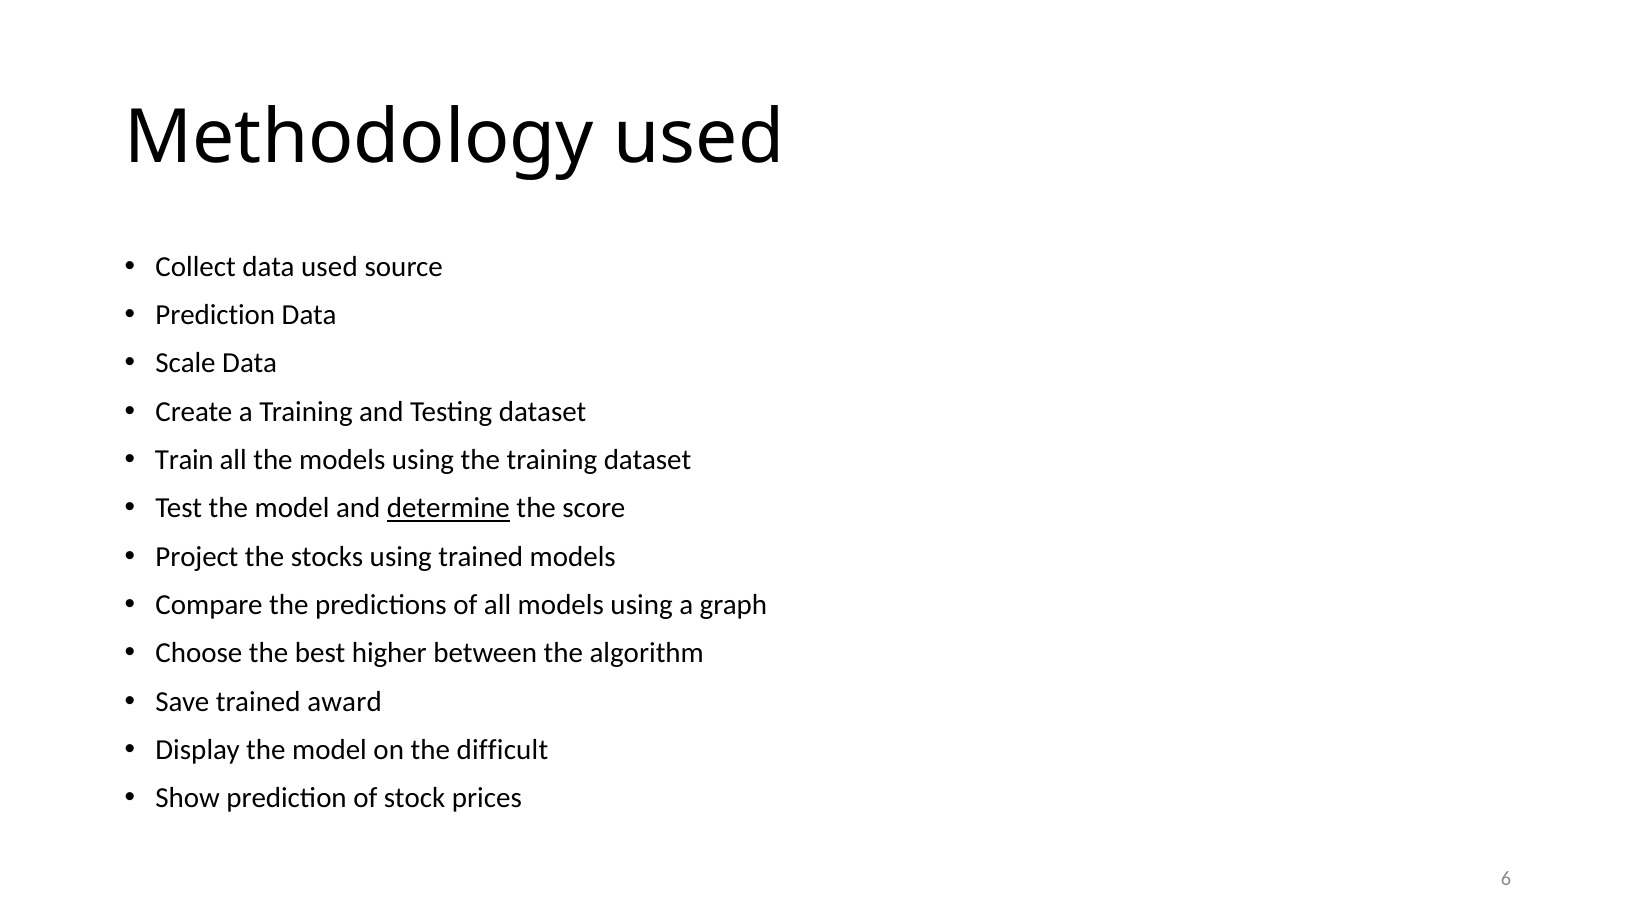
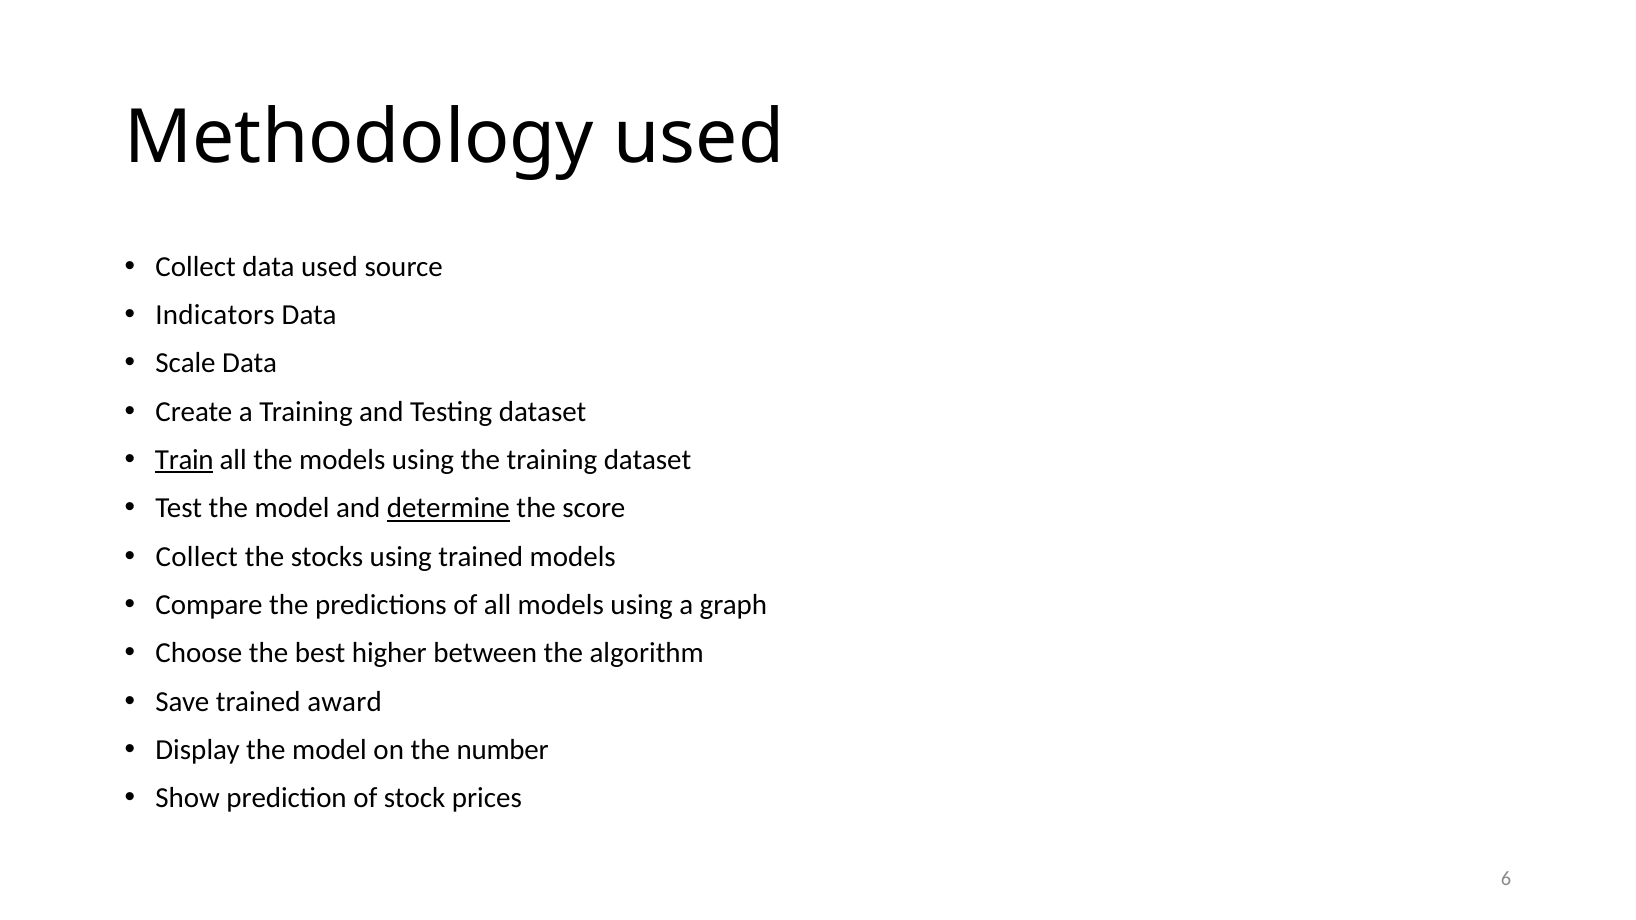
Prediction at (215, 315): Prediction -> Indicators
Train underline: none -> present
Project at (197, 557): Project -> Collect
difficult: difficult -> number
